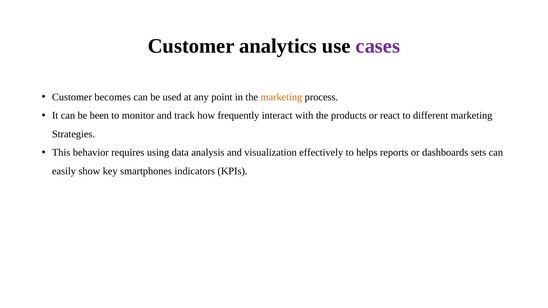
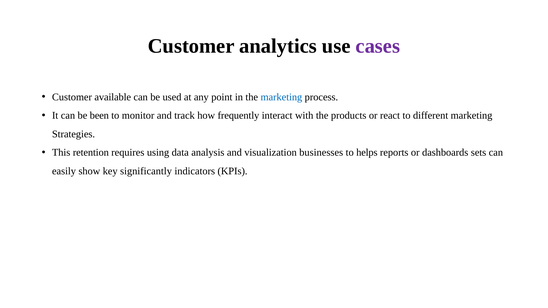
becomes: becomes -> available
marketing at (281, 97) colour: orange -> blue
behavior: behavior -> retention
effectively: effectively -> businesses
smartphones: smartphones -> significantly
